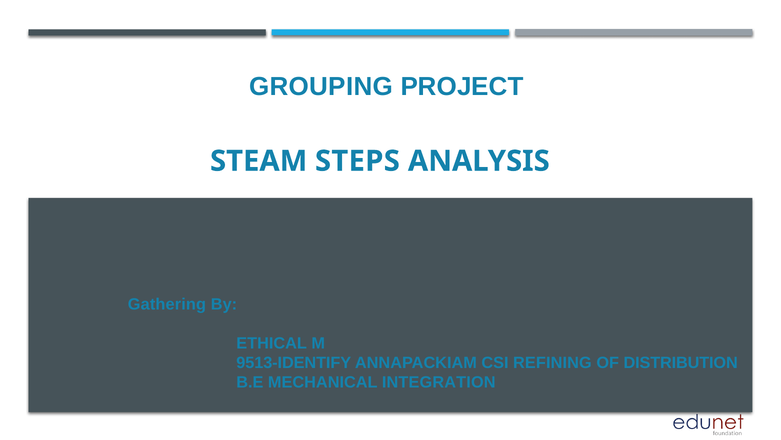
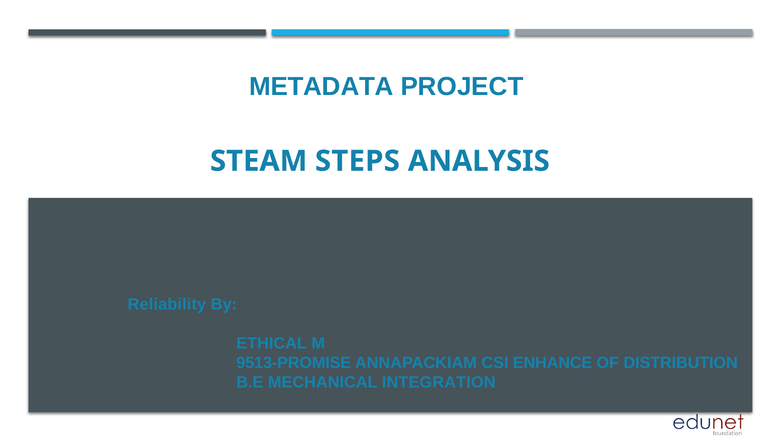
GROUPING: GROUPING -> METADATA
Gathering: Gathering -> Reliability
9513-IDENTIFY: 9513-IDENTIFY -> 9513-PROMISE
REFINING: REFINING -> ENHANCE
